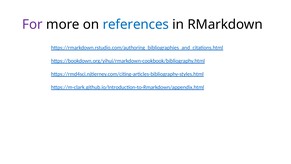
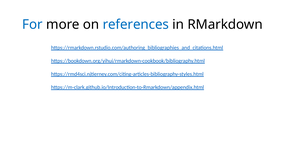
For colour: purple -> blue
